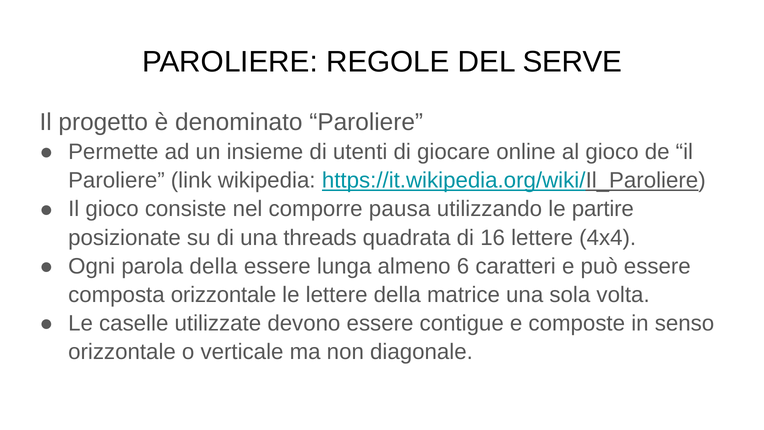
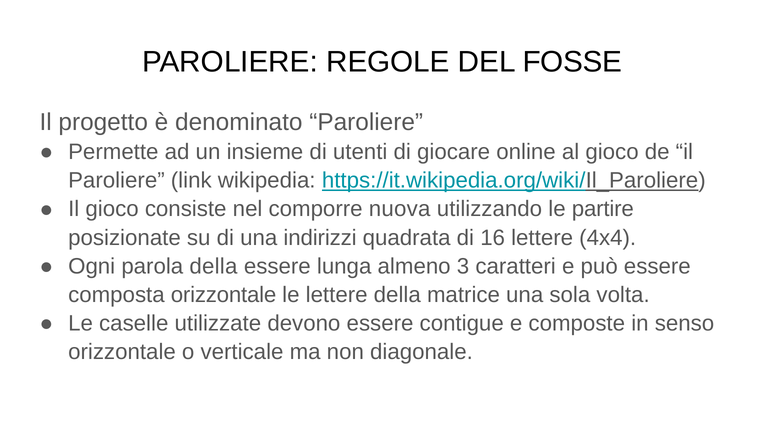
SERVE: SERVE -> FOSSE
pausa: pausa -> nuova
threads: threads -> indirizzi
6: 6 -> 3
